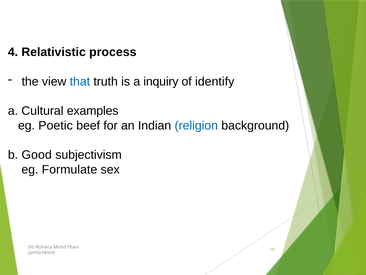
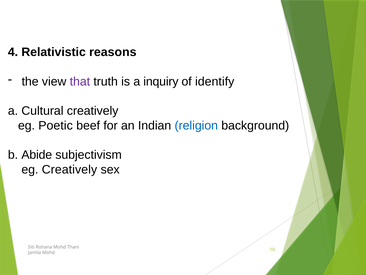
process: process -> reasons
that colour: blue -> purple
Cultural examples: examples -> creatively
Good: Good -> Abide
eg Formulate: Formulate -> Creatively
